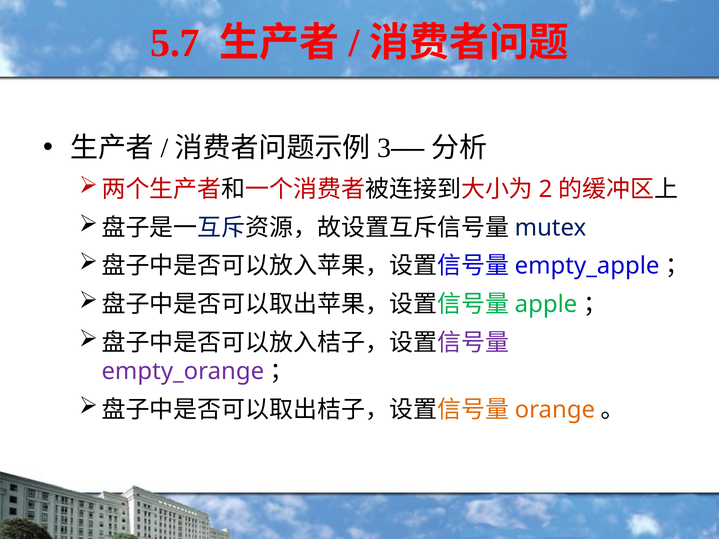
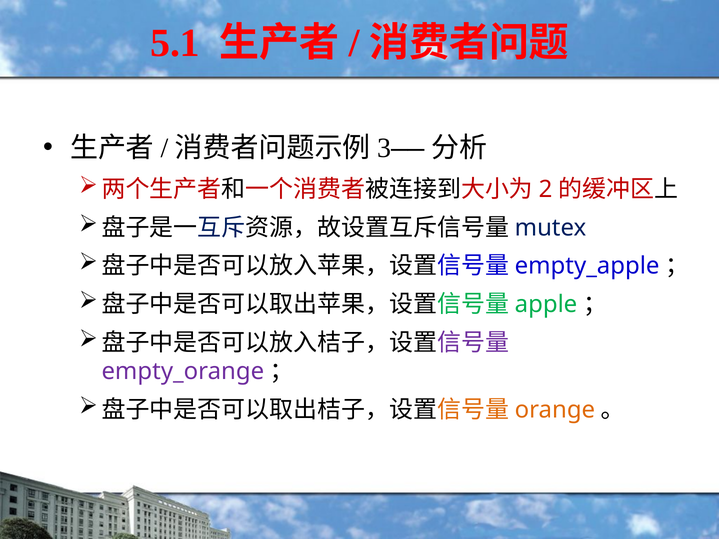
5.7: 5.7 -> 5.1
